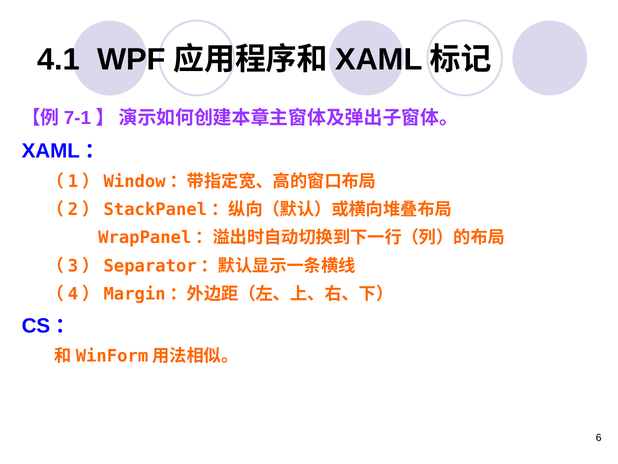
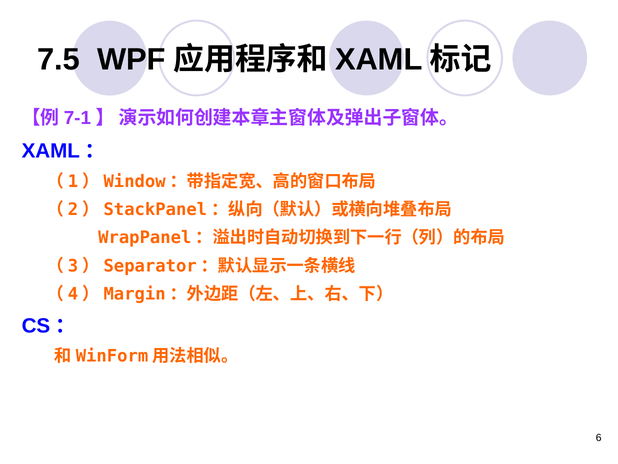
4.1: 4.1 -> 7.5
